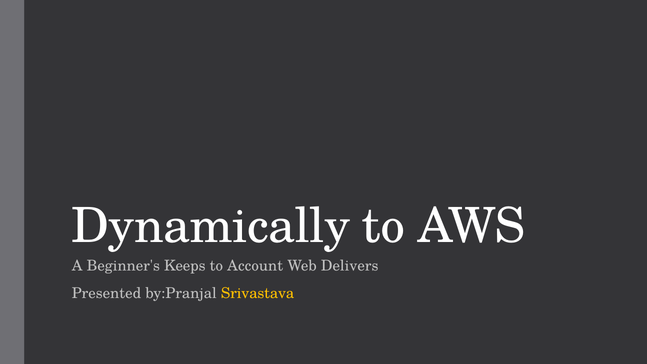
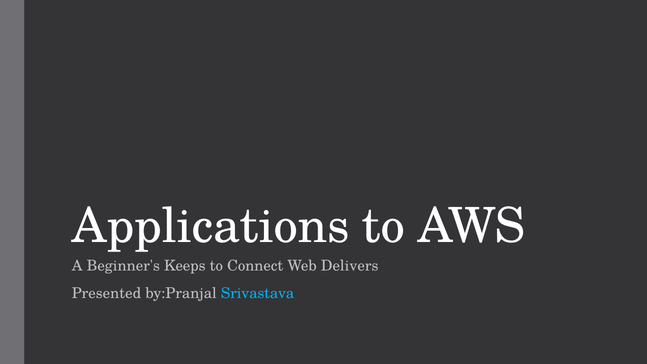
Dynamically: Dynamically -> Applications
Account: Account -> Connect
Srivastava colour: yellow -> light blue
